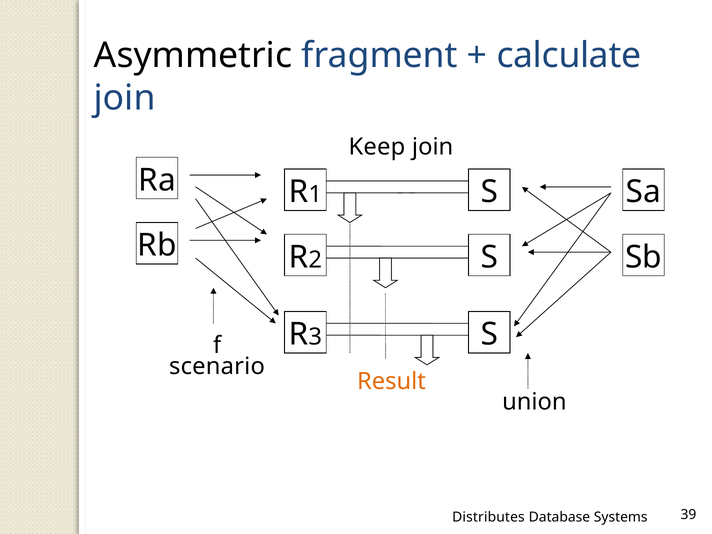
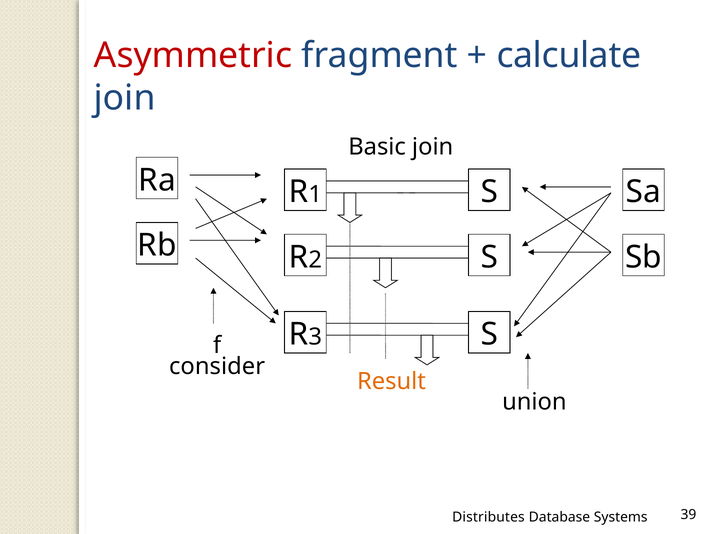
Asymmetric colour: black -> red
Keep: Keep -> Basic
scenario: scenario -> consider
